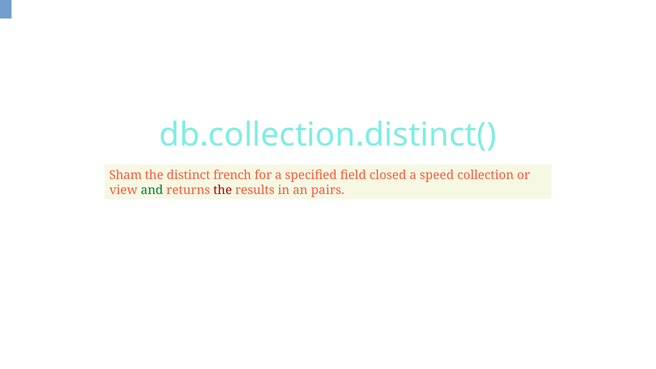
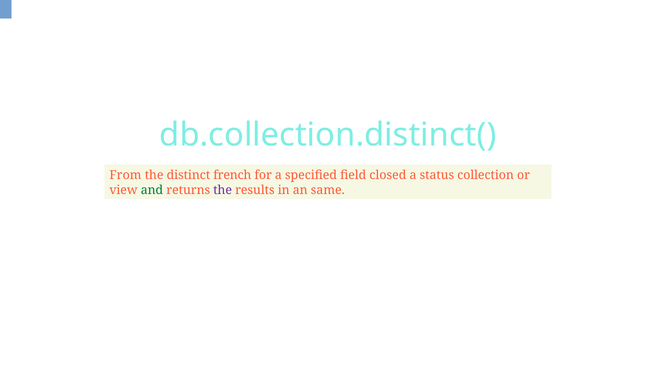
Sham: Sham -> From
speed: speed -> status
the at (223, 190) colour: red -> purple
pairs: pairs -> same
